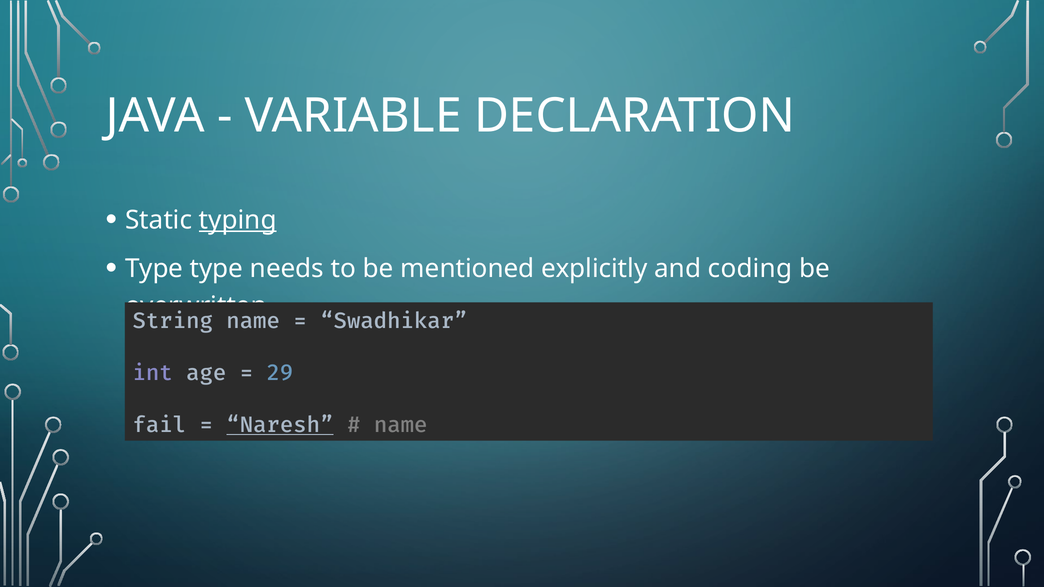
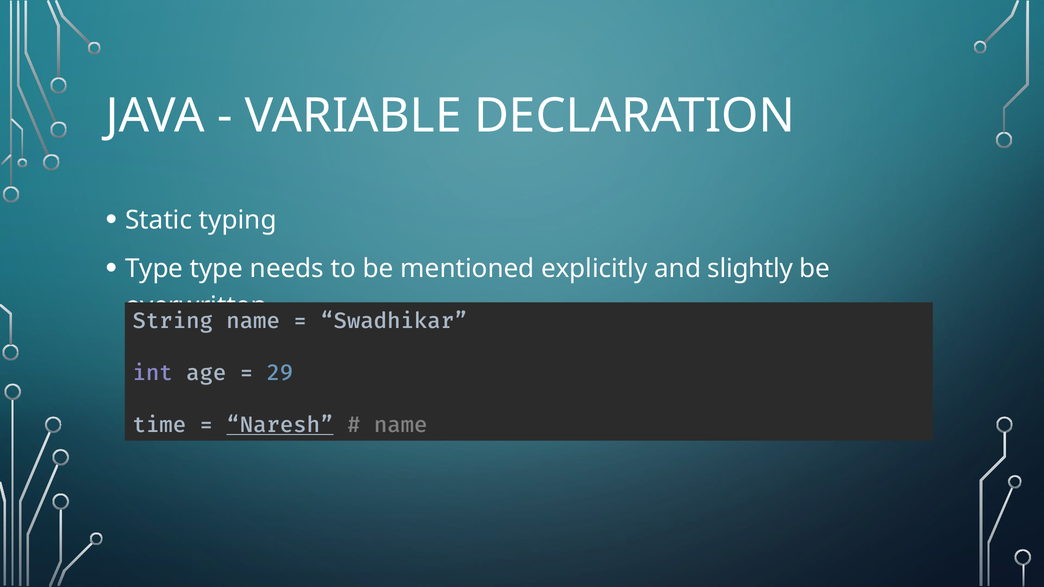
typing underline: present -> none
coding: coding -> slightly
fail: fail -> time
